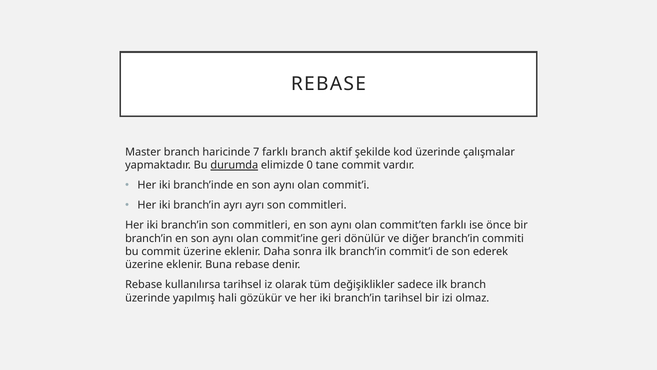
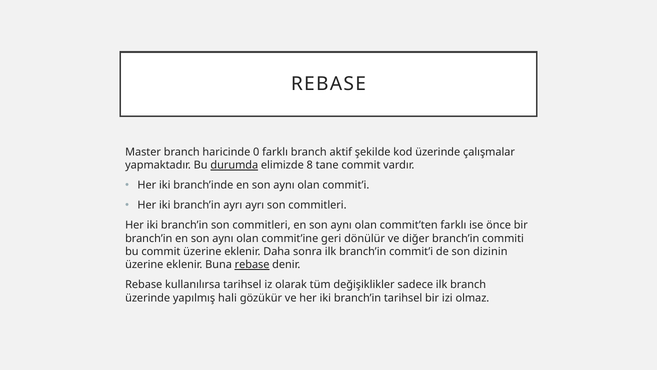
7: 7 -> 0
0: 0 -> 8
ederek: ederek -> dizinin
rebase at (252, 264) underline: none -> present
